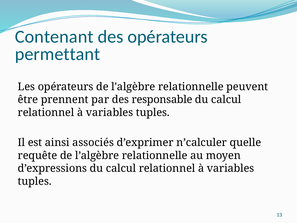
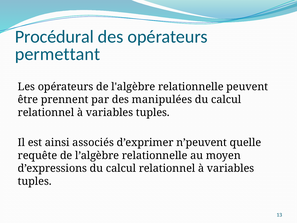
Contenant: Contenant -> Procédural
responsable: responsable -> manipulées
n’calculer: n’calculer -> n’peuvent
